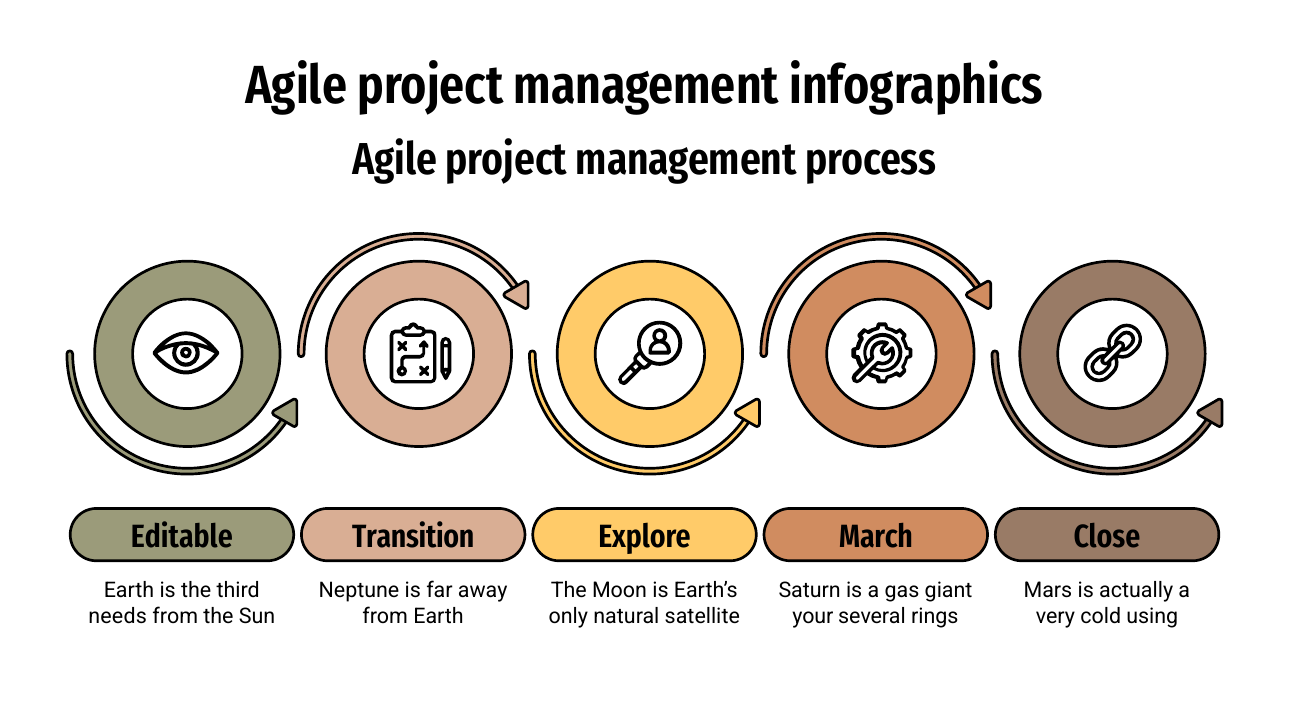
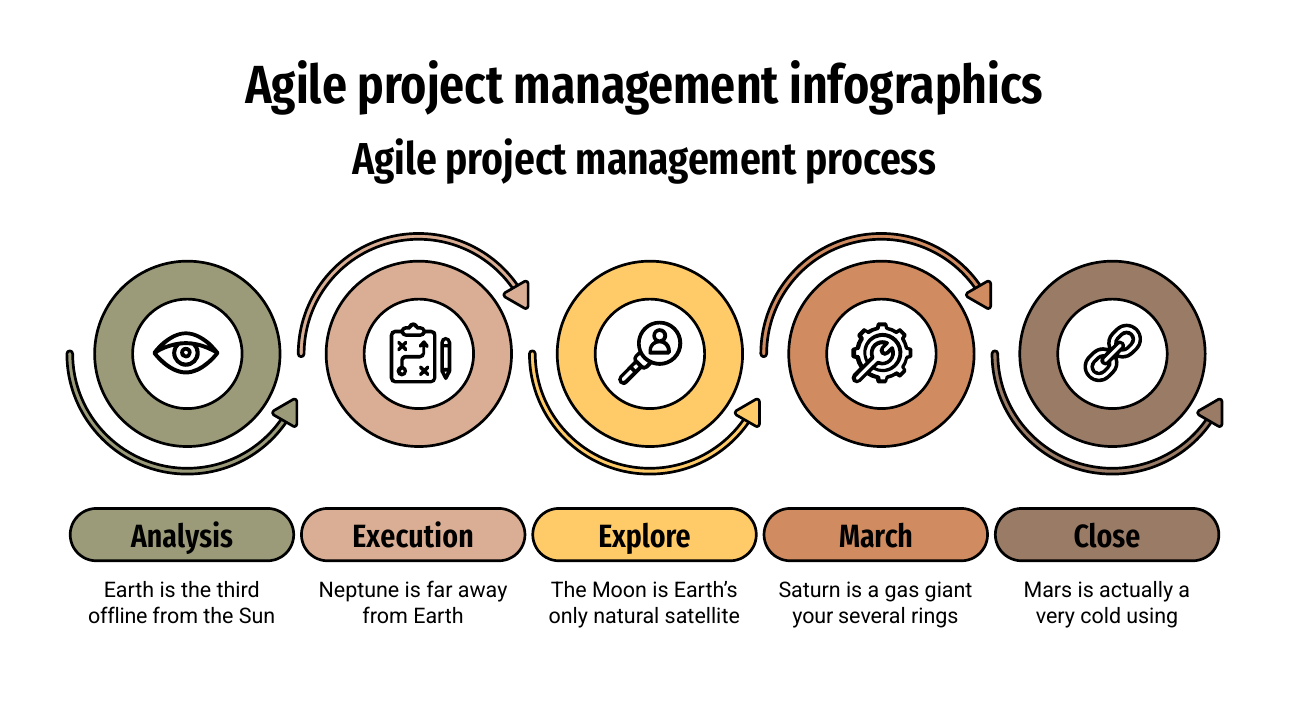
Editable: Editable -> Analysis
Transition: Transition -> Execution
needs: needs -> offline
